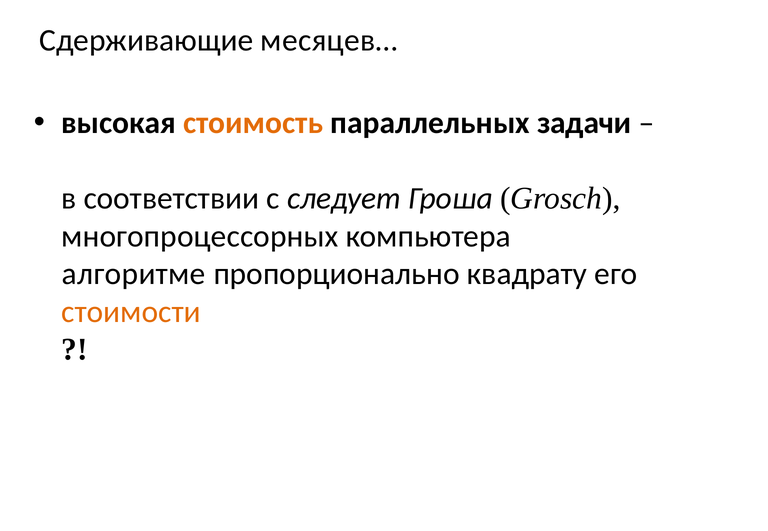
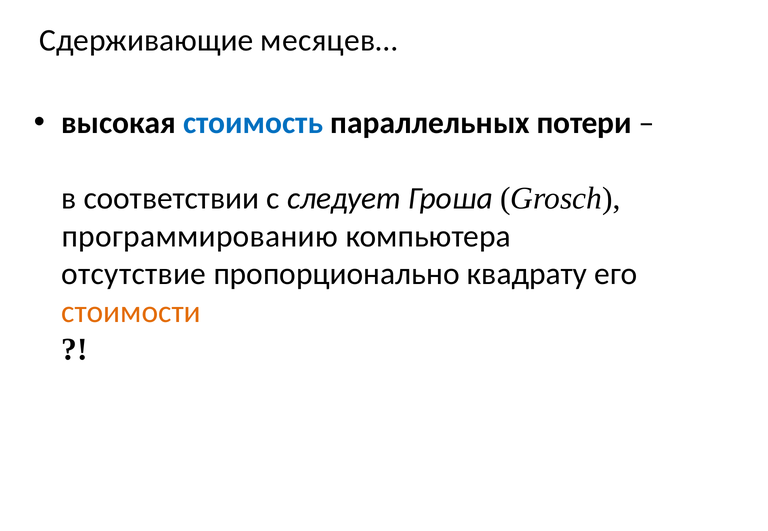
стоимость colour: orange -> blue
задачи: задачи -> потери
многопроцессорных: многопроцессорных -> программированию
алгоритме: алгоритме -> отсутствие
